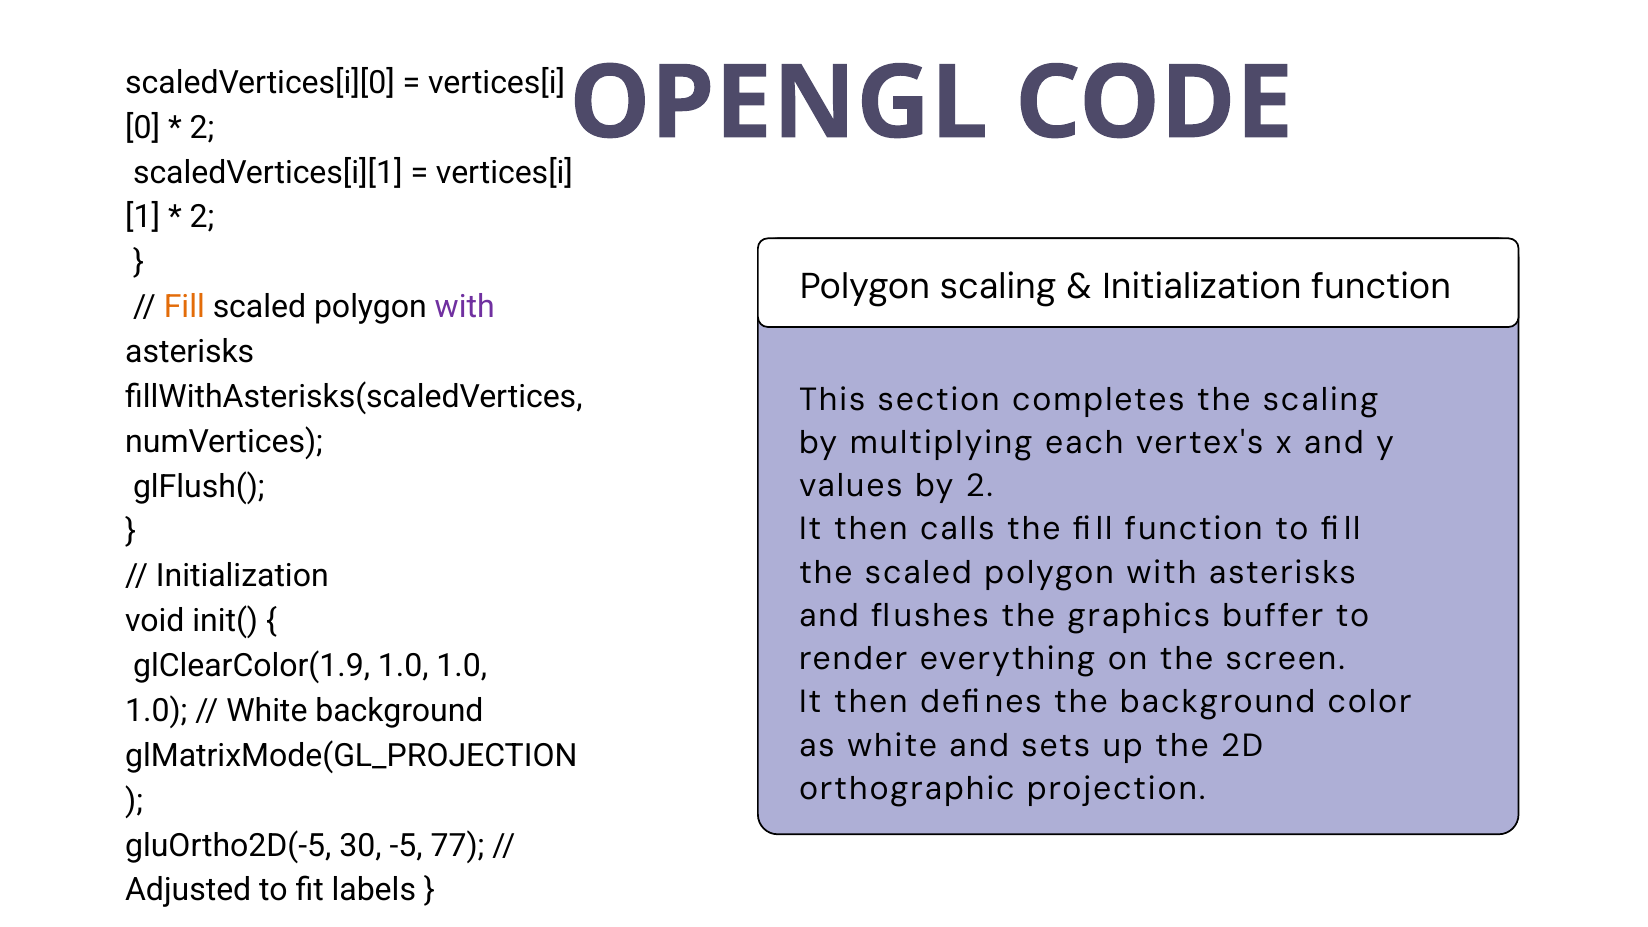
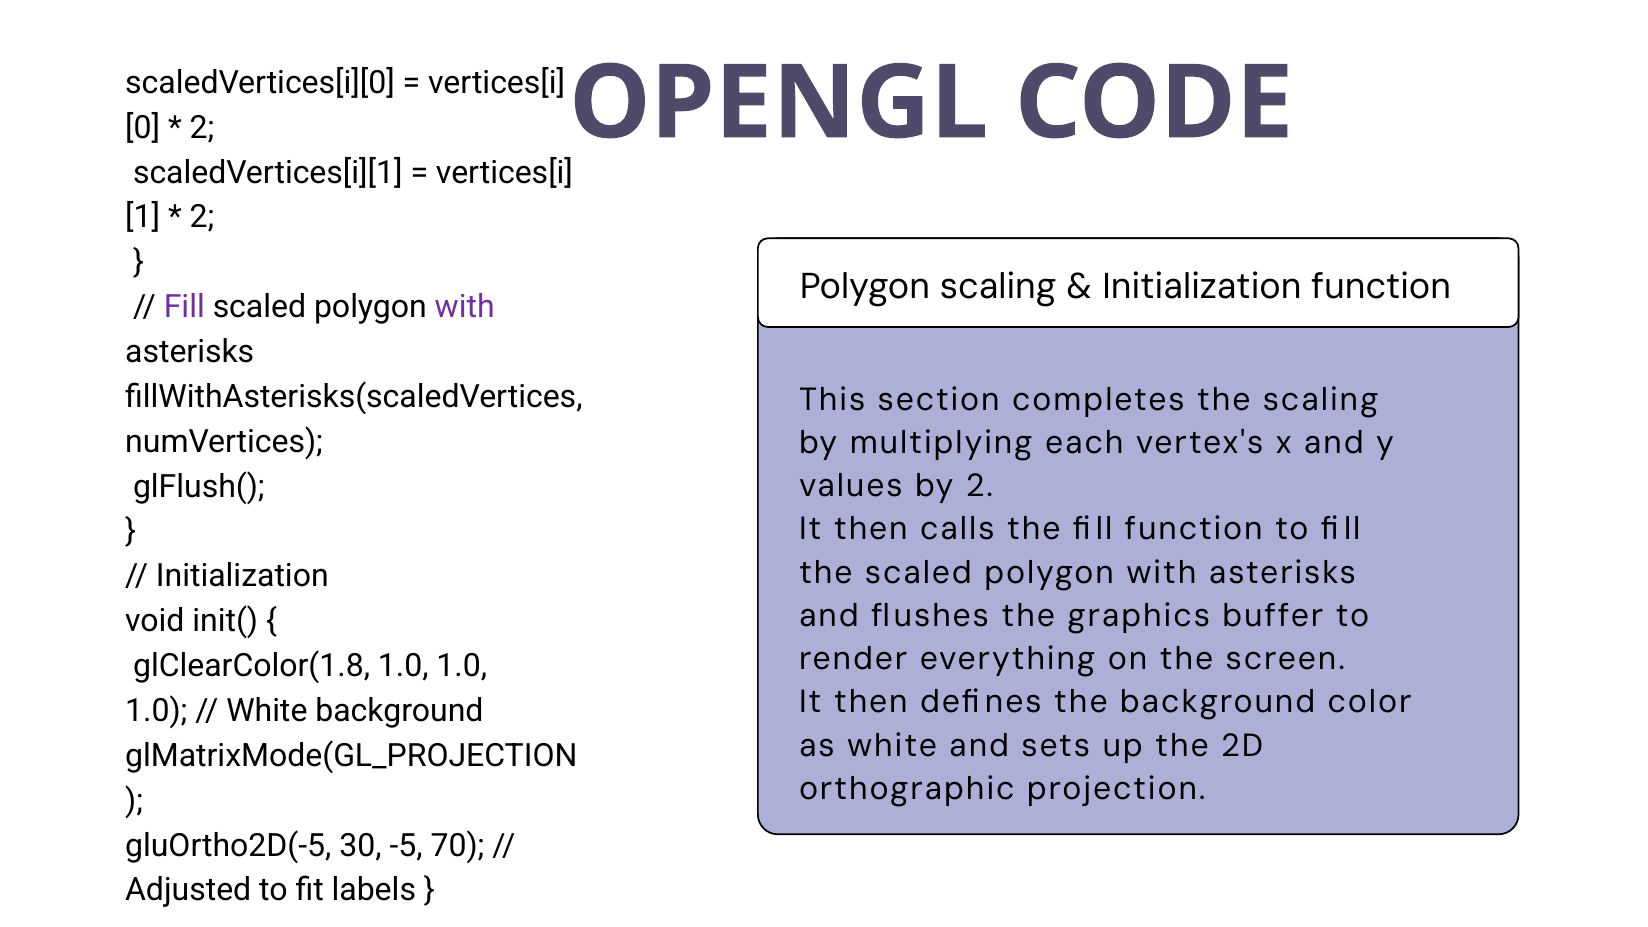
Fill at (184, 307) colour: orange -> purple
glClearColor(1.9: glClearColor(1.9 -> glClearColor(1.8
77: 77 -> 70
